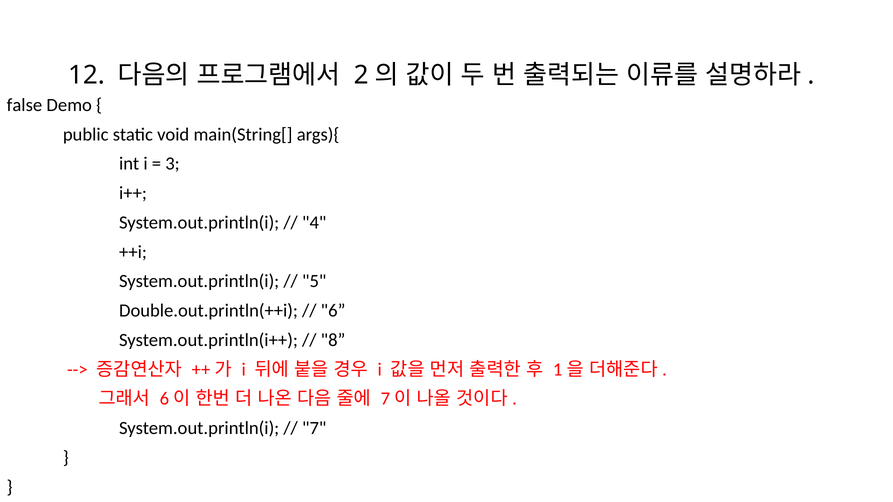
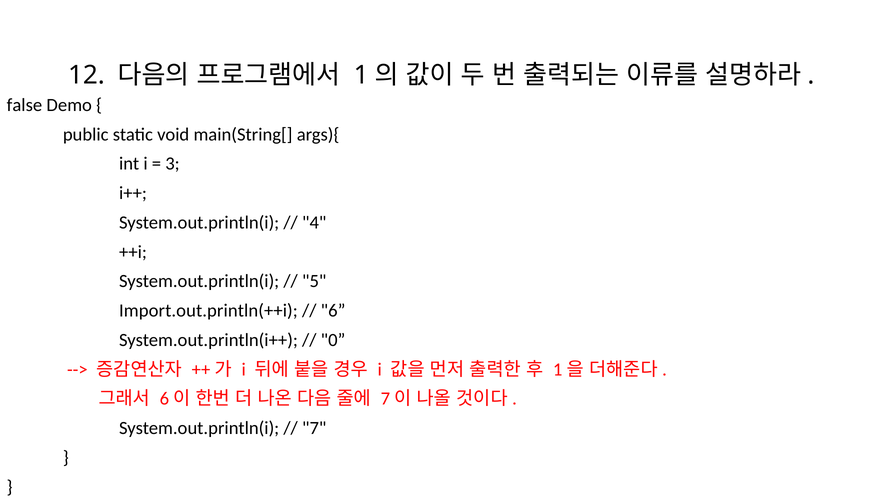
2: 2 -> 1
Double.out.println(++i: Double.out.println(++i -> Import.out.println(++i
8: 8 -> 0
